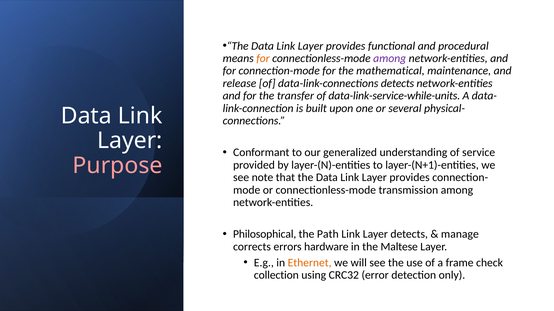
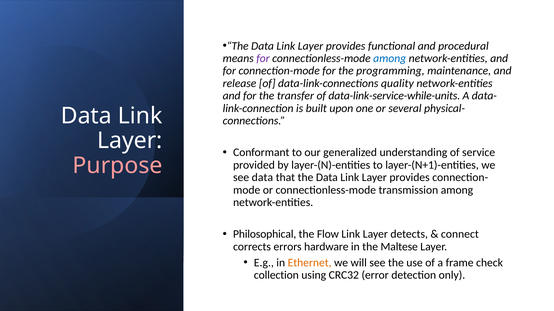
for at (263, 58) colour: orange -> purple
among at (390, 58) colour: purple -> blue
mathematical: mathematical -> programming
data-link-connections detects: detects -> quality
see note: note -> data
Path: Path -> Flow
manage: manage -> connect
